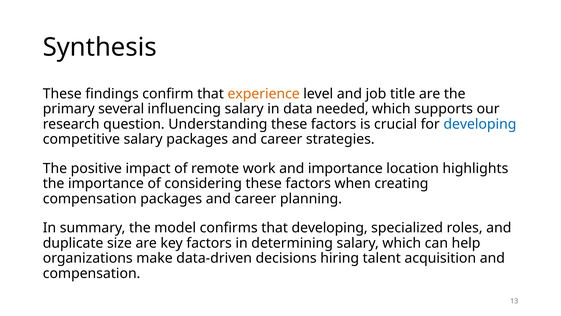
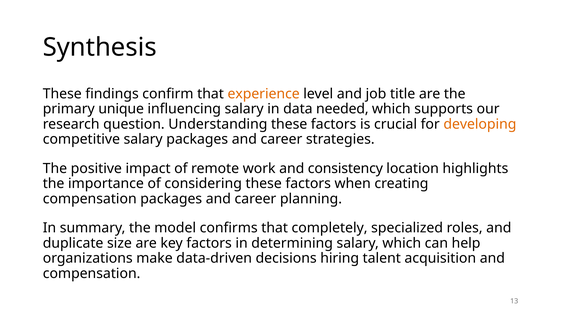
several: several -> unique
developing at (480, 124) colour: blue -> orange
and importance: importance -> consistency
that developing: developing -> completely
